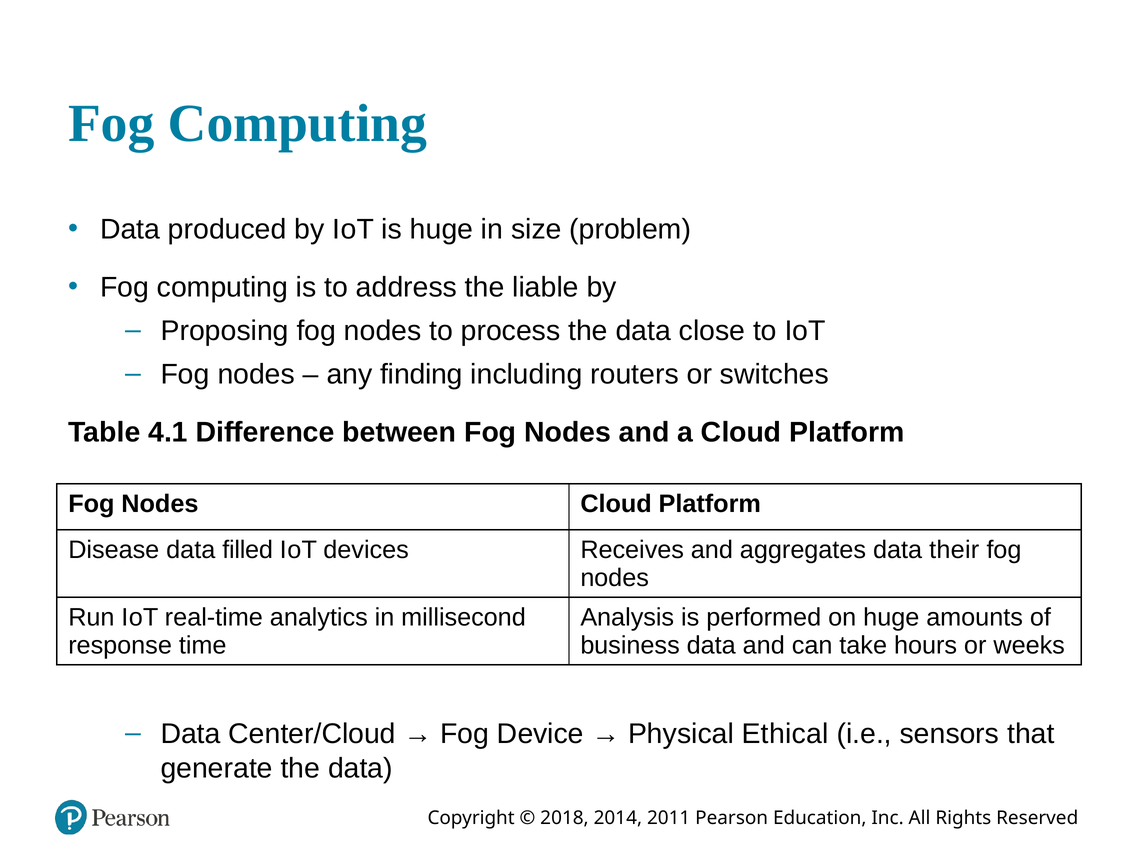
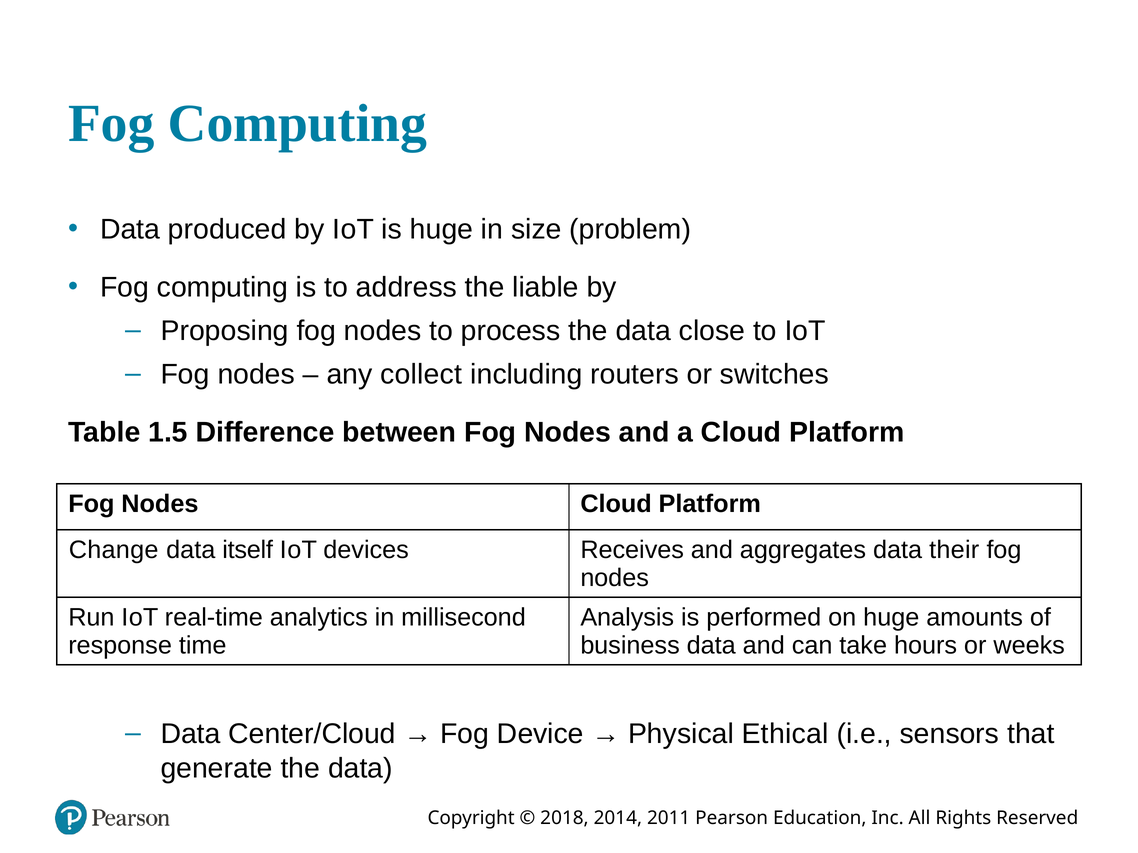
finding: finding -> collect
4.1: 4.1 -> 1.5
Disease: Disease -> Change
filled: filled -> itself
